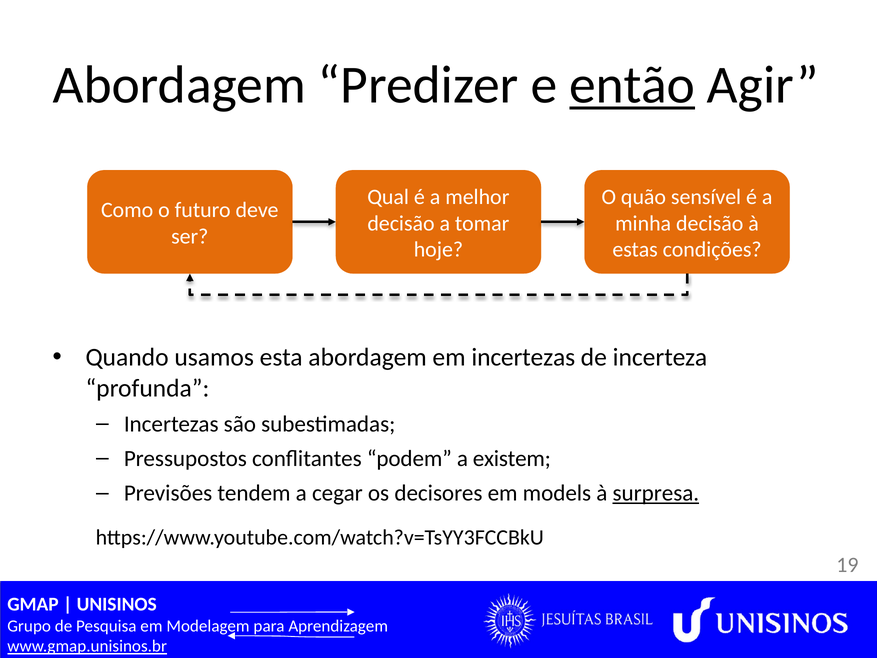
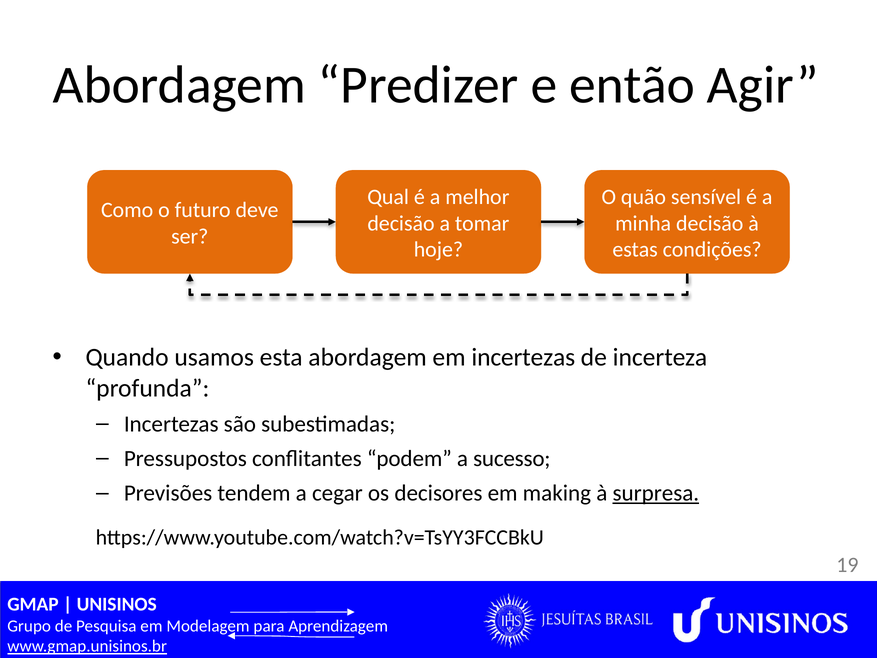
então underline: present -> none
existem: existem -> sucesso
models: models -> making
